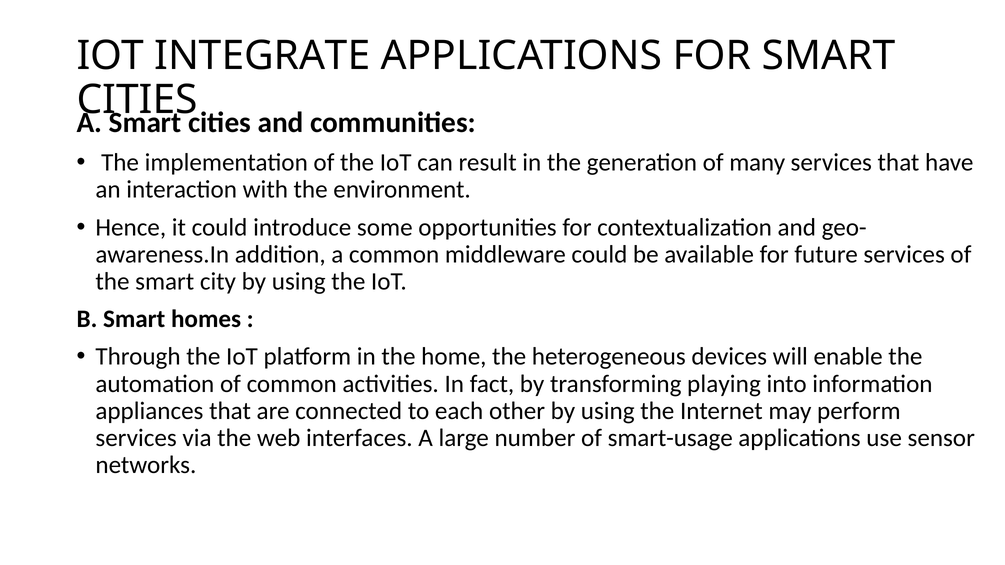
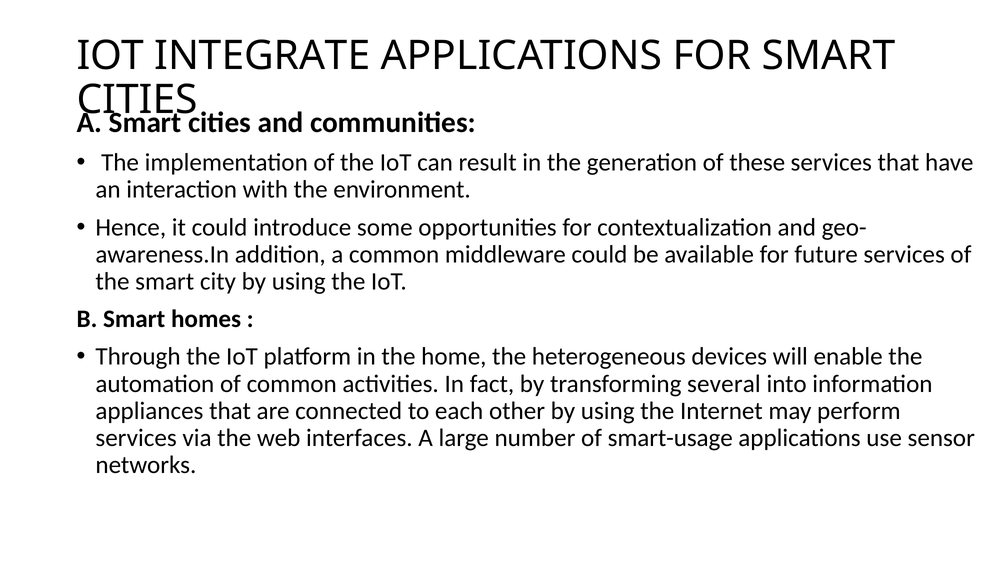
many: many -> these
playing: playing -> several
